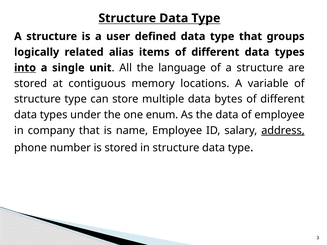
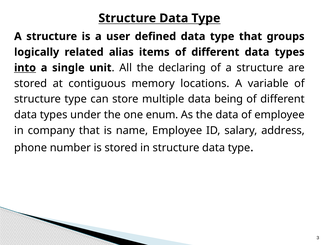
language: language -> declaring
bytes: bytes -> being
address underline: present -> none
